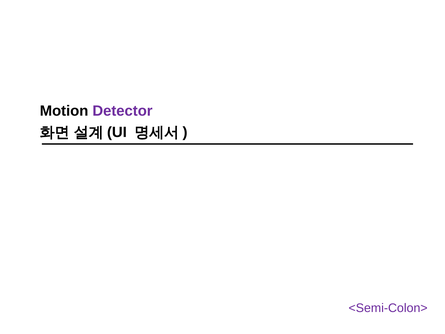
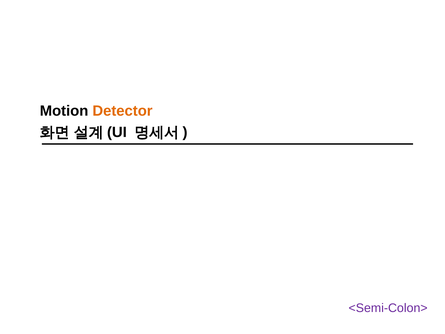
Detector colour: purple -> orange
